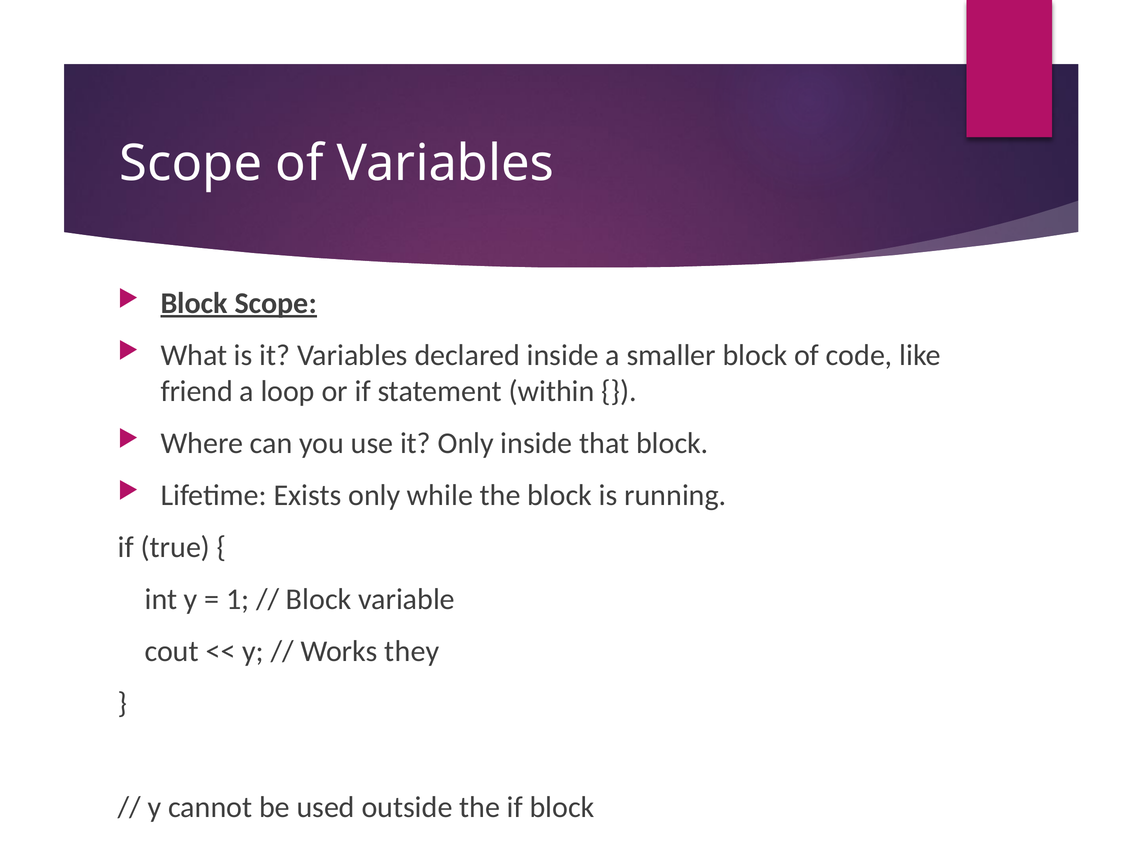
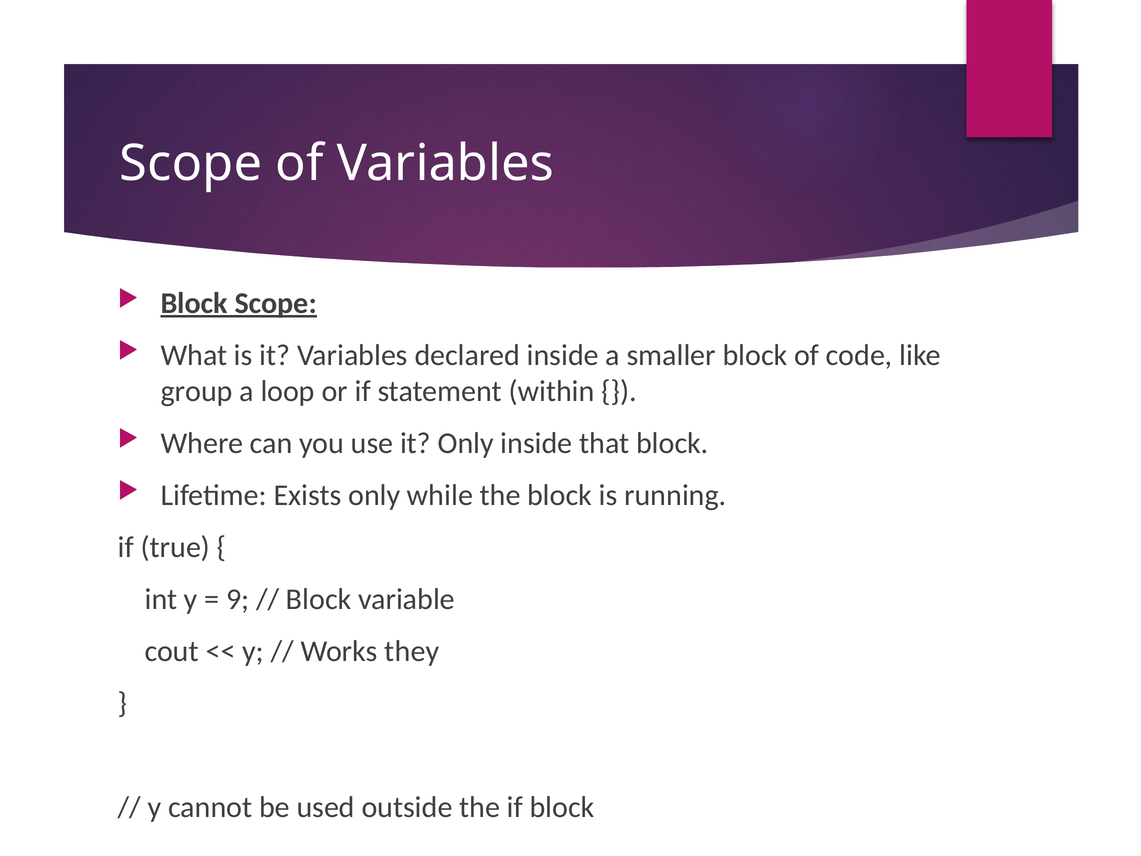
friend: friend -> group
1: 1 -> 9
